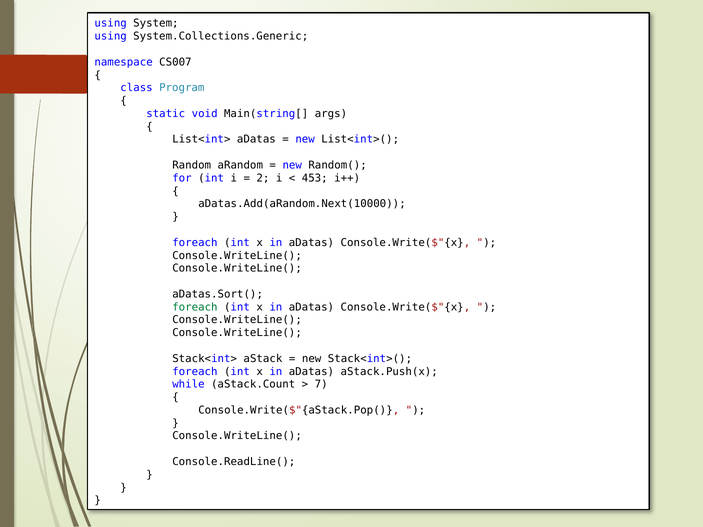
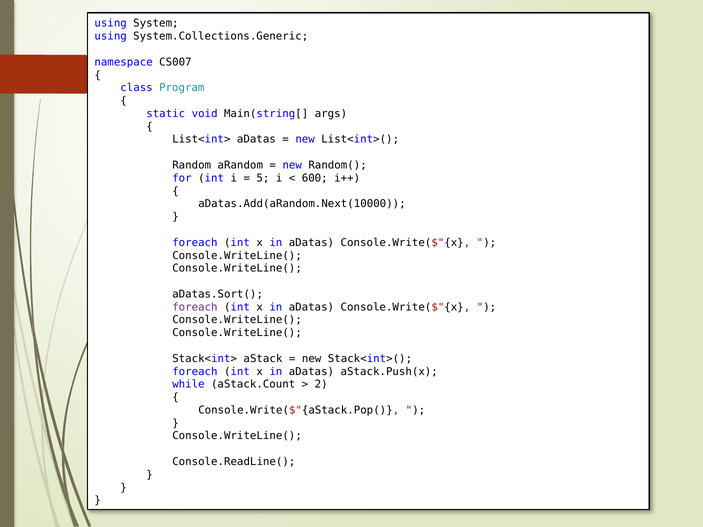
2: 2 -> 5
453: 453 -> 600
foreach at (195, 307) colour: green -> purple
7: 7 -> 2
